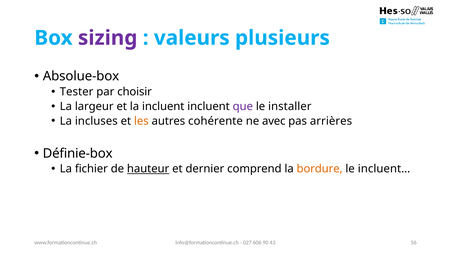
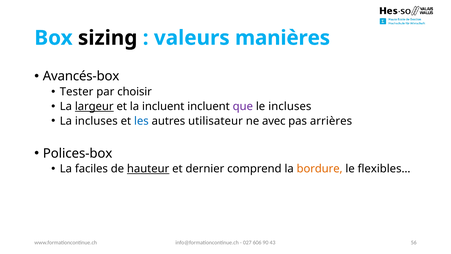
sizing colour: purple -> black
plusieurs: plusieurs -> manières
Absolue-box: Absolue-box -> Avancés-box
largeur underline: none -> present
le installer: installer -> incluses
les colour: orange -> blue
cohérente: cohérente -> utilisateur
Définie-box: Définie-box -> Polices-box
fichier: fichier -> faciles
incluent…: incluent… -> flexibles…
